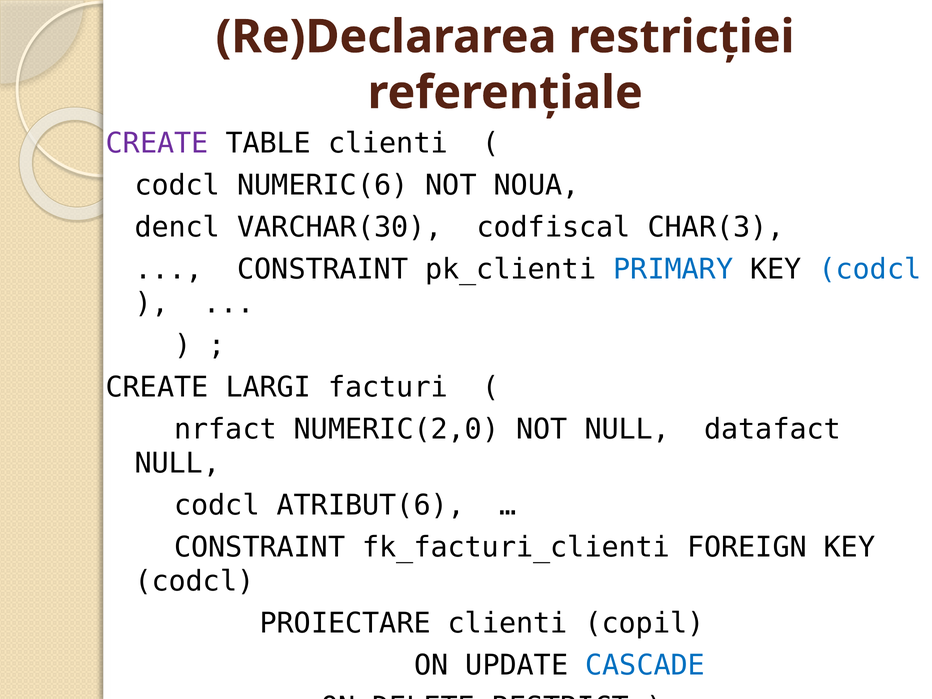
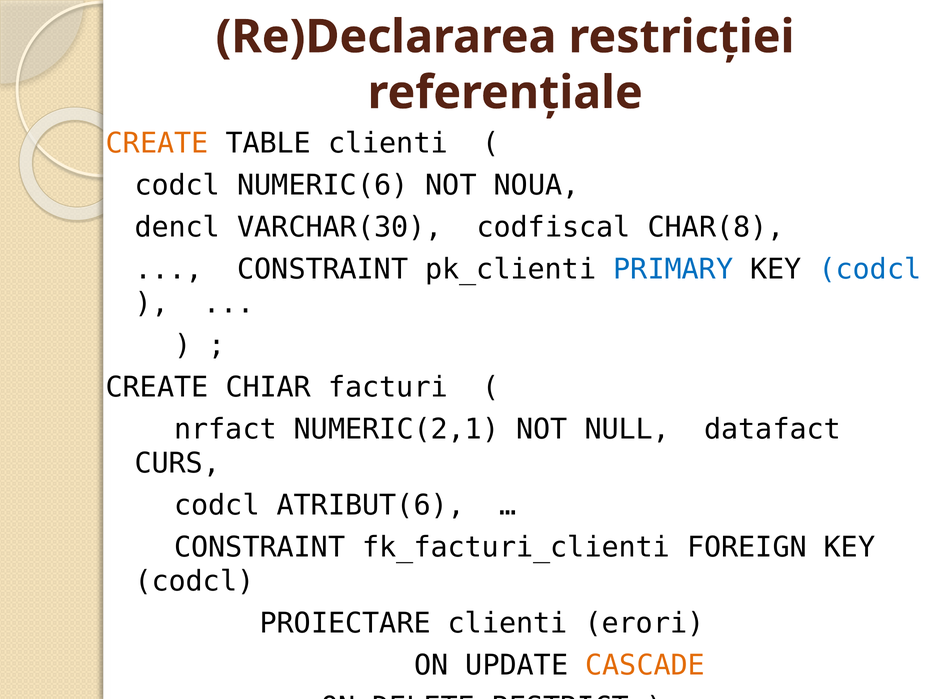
CREATE at (157, 144) colour: purple -> orange
CHAR(3: CHAR(3 -> CHAR(8
LARGI: LARGI -> CHIAR
NUMERIC(2,0: NUMERIC(2,0 -> NUMERIC(2,1
NULL at (177, 464): NULL -> CURS
copil: copil -> erori
CASCADE colour: blue -> orange
